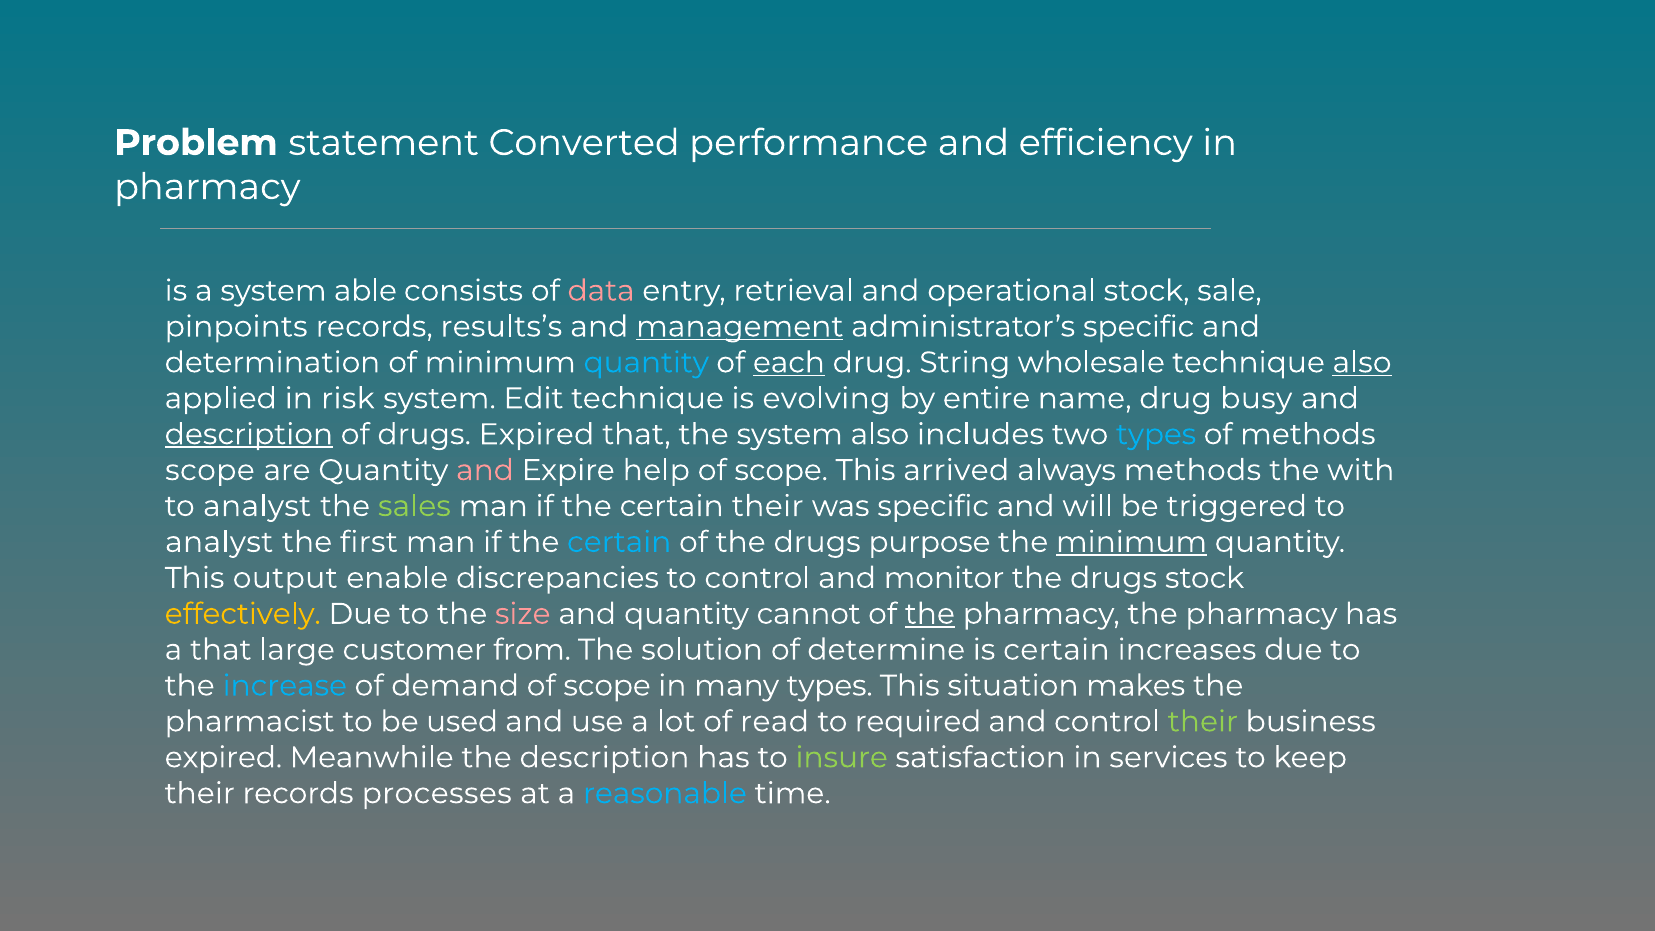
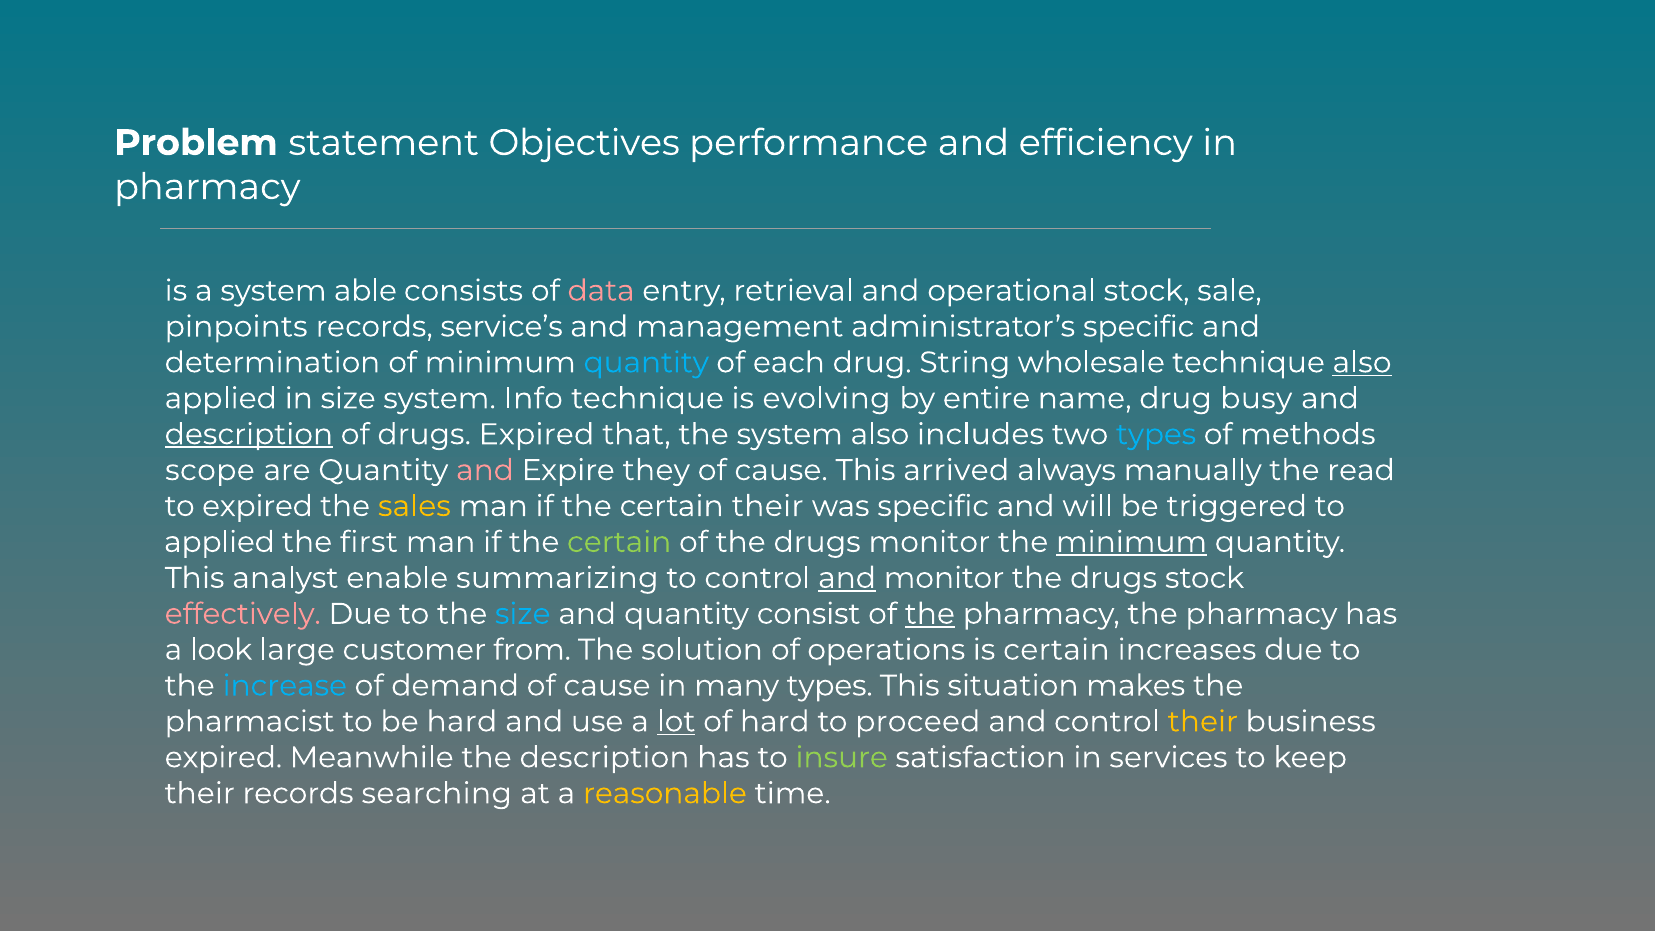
Converted: Converted -> Objectives
results’s: results’s -> service’s
management underline: present -> none
each underline: present -> none
in risk: risk -> size
Edit: Edit -> Info
help: help -> they
scope at (781, 470): scope -> cause
always methods: methods -> manually
with: with -> read
analyst at (257, 506): analyst -> expired
sales colour: light green -> yellow
analyst at (219, 542): analyst -> applied
certain at (619, 542) colour: light blue -> light green
drugs purpose: purpose -> monitor
output: output -> analyst
discrepancies: discrepancies -> summarizing
and at (847, 578) underline: none -> present
effectively colour: yellow -> pink
size at (523, 614) colour: pink -> light blue
cannot: cannot -> consist
a that: that -> look
determine: determine -> operations
demand of scope: scope -> cause
be used: used -> hard
lot underline: none -> present
of read: read -> hard
required: required -> proceed
their at (1203, 722) colour: light green -> yellow
processes: processes -> searching
reasonable colour: light blue -> yellow
